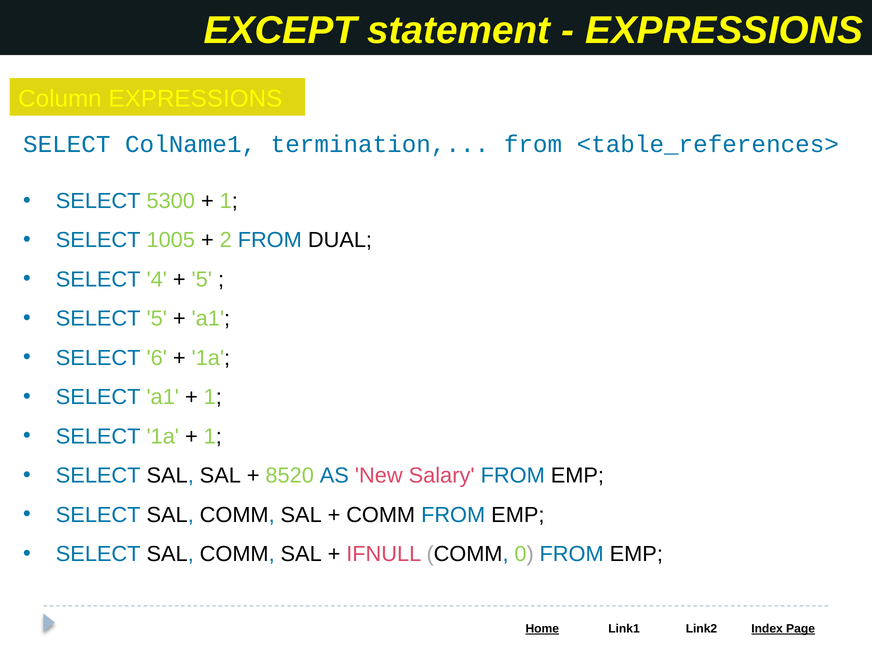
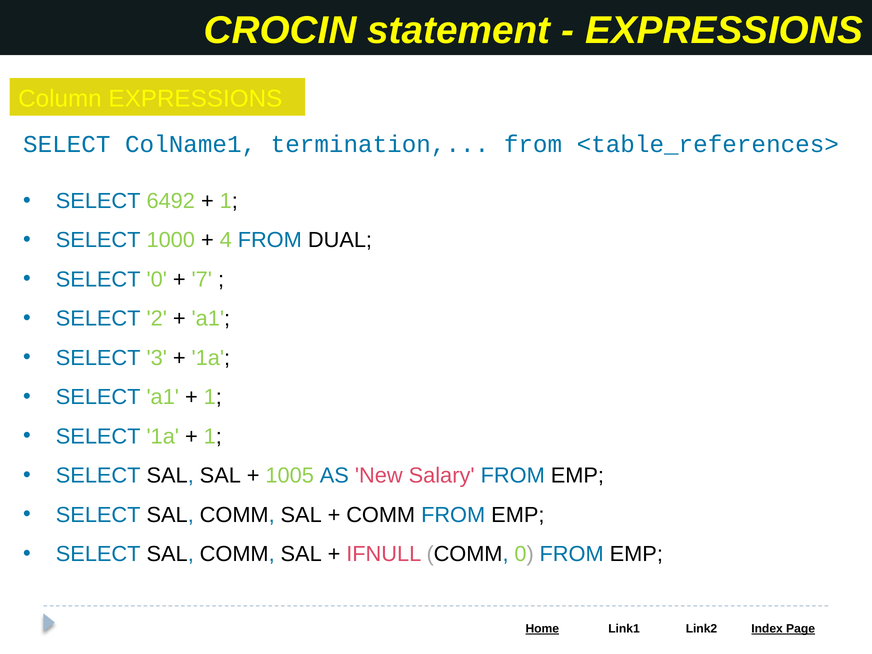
EXCEPT: EXCEPT -> CROCIN
5300: 5300 -> 6492
1005: 1005 -> 1000
2: 2 -> 4
SELECT 4: 4 -> 0
5 at (202, 279): 5 -> 7
SELECT 5: 5 -> 2
6: 6 -> 3
8520: 8520 -> 1005
